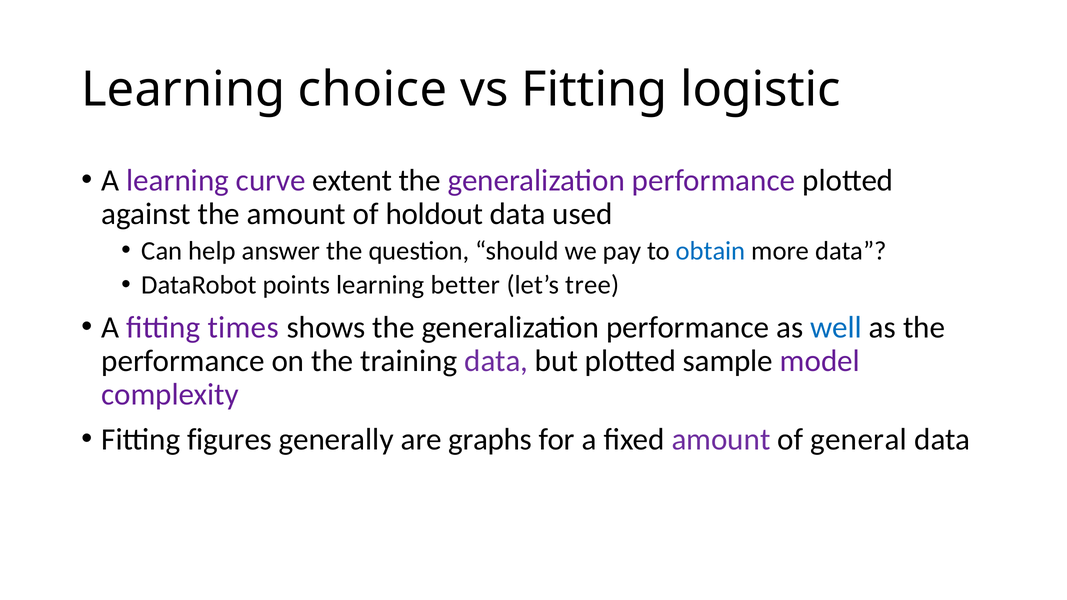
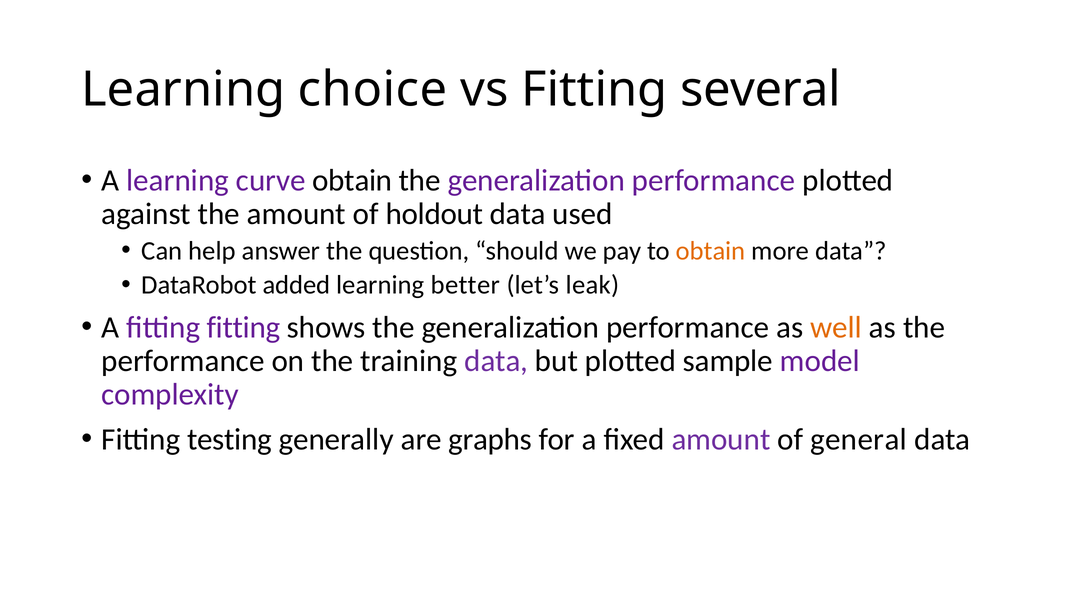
logistic: logistic -> several
curve extent: extent -> obtain
obtain at (711, 251) colour: blue -> orange
points: points -> added
tree: tree -> leak
fitting times: times -> fitting
well colour: blue -> orange
figures: figures -> testing
